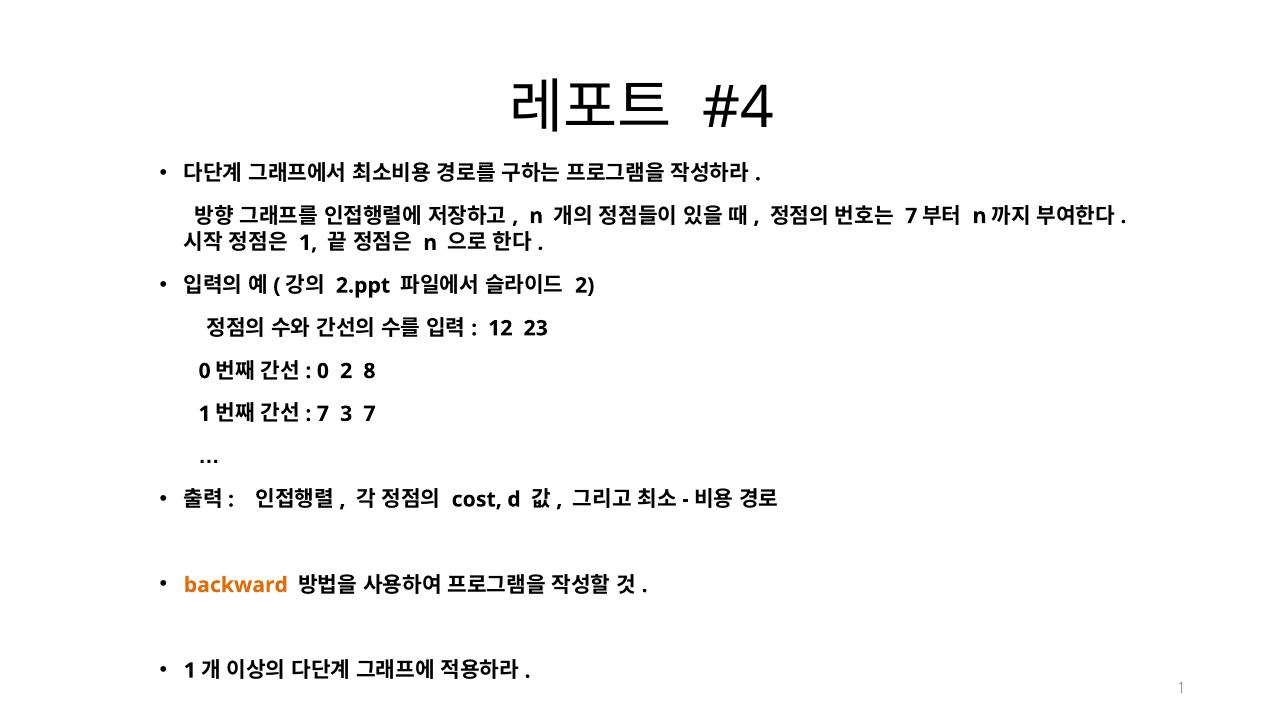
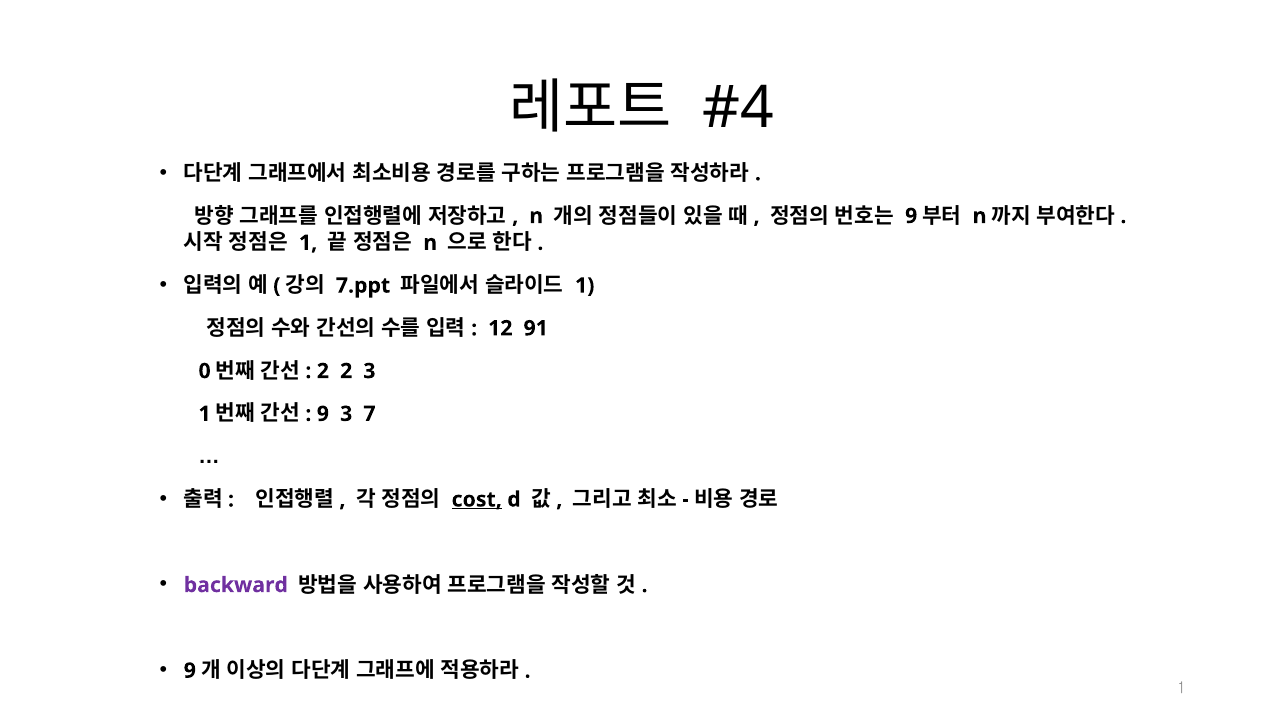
7 at (911, 216): 7 -> 9
2.ppt: 2.ppt -> 7.ppt
2 at (585, 286): 2 -> 1
23: 23 -> 91
0 at (323, 371): 0 -> 2
2 8: 8 -> 3
7 at (323, 414): 7 -> 9
cost underline: none -> present
backward colour: orange -> purple
1 at (190, 671): 1 -> 9
